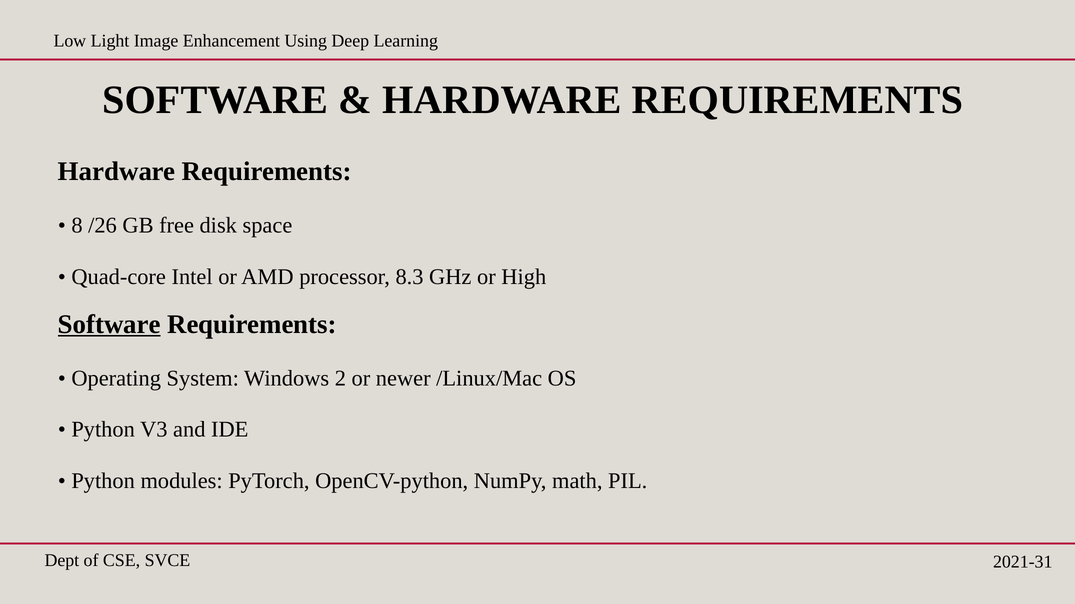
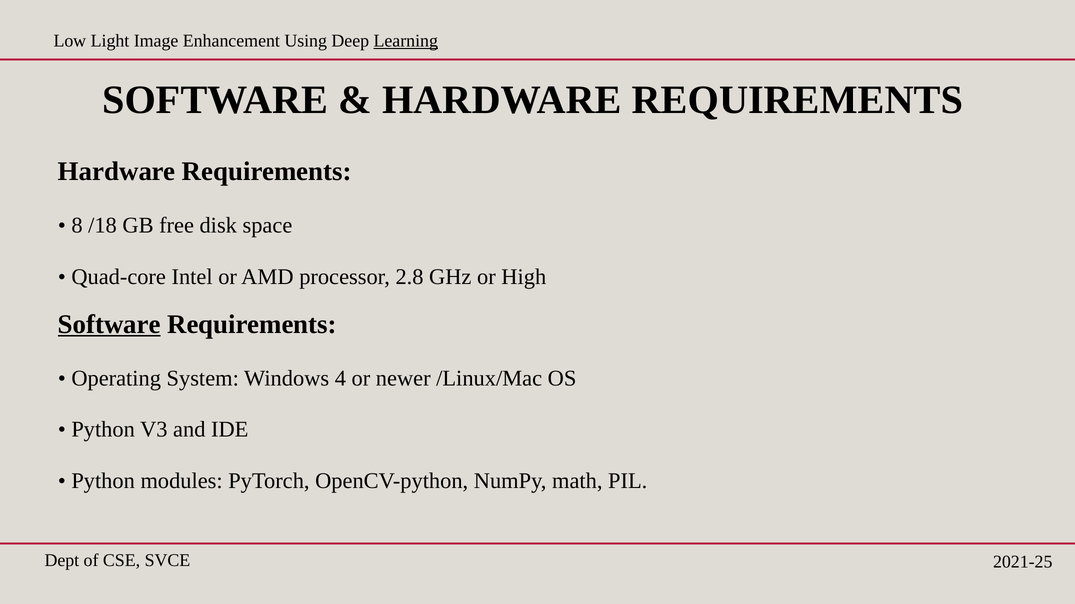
Learning underline: none -> present
/26: /26 -> /18
8.3: 8.3 -> 2.8
2: 2 -> 4
2021-31: 2021-31 -> 2021-25
